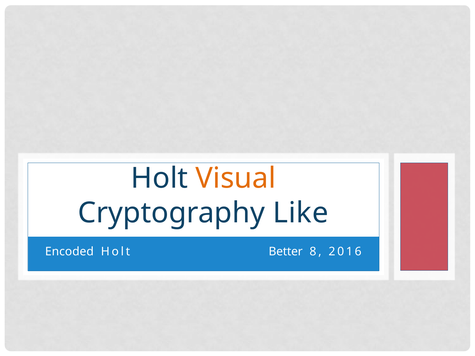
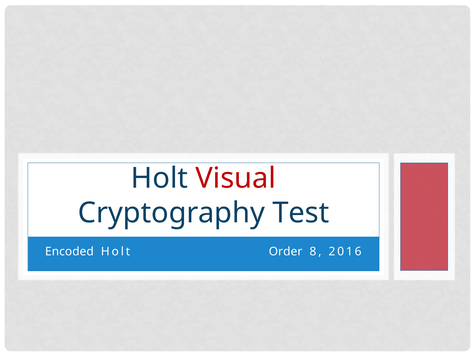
Visual colour: orange -> red
Like: Like -> Test
Better: Better -> Order
